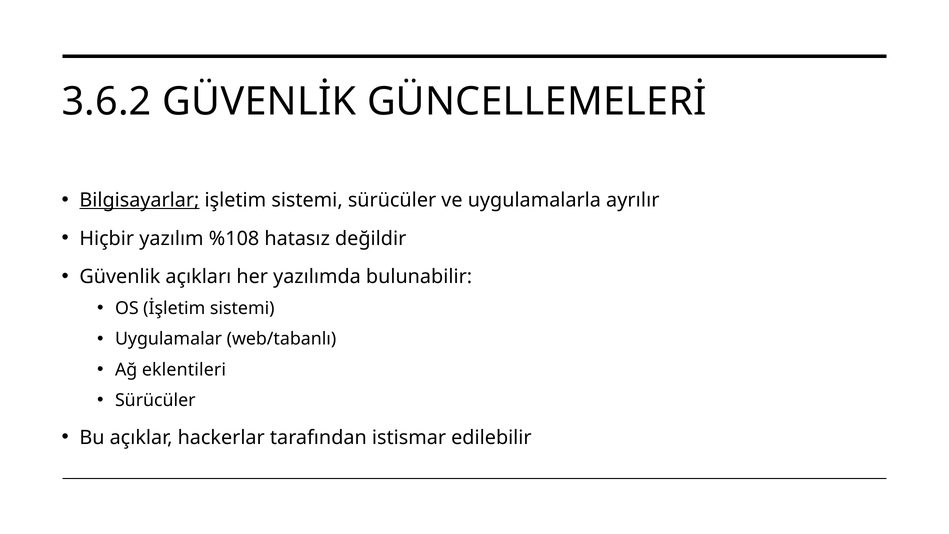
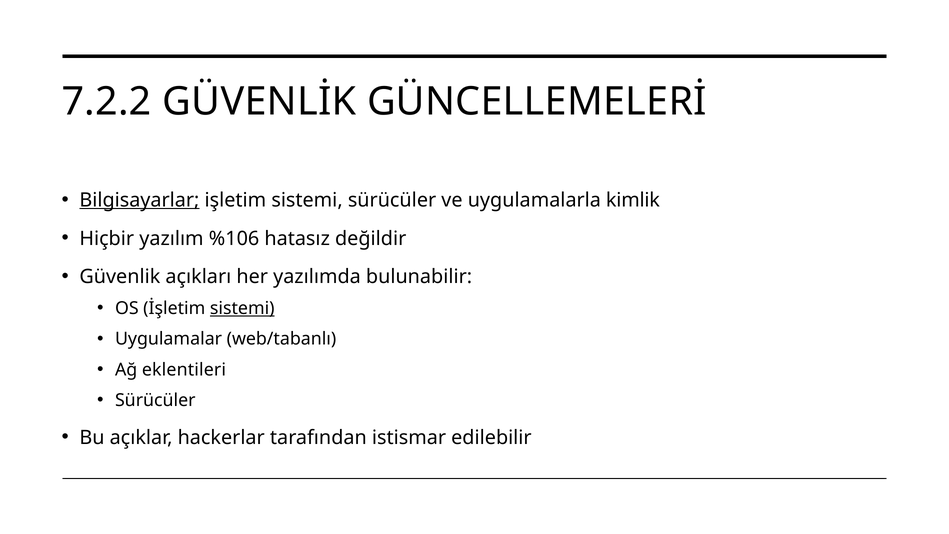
3.6.2: 3.6.2 -> 7.2.2
ayrılır: ayrılır -> kimlik
%108: %108 -> %106
sistemi at (242, 308) underline: none -> present
